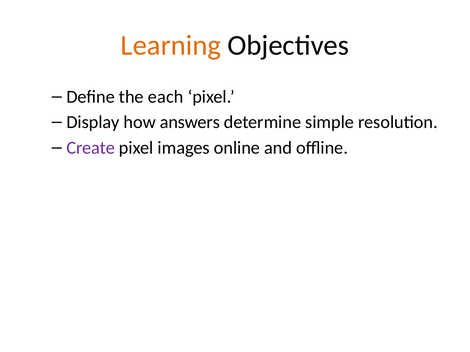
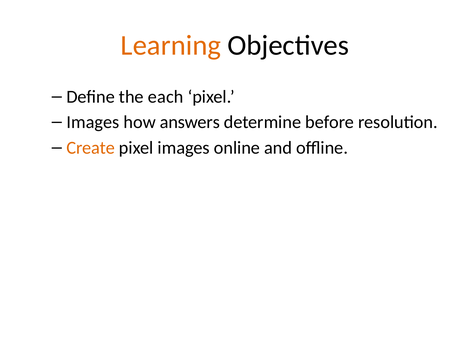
Display at (93, 122): Display -> Images
simple: simple -> before
Create colour: purple -> orange
